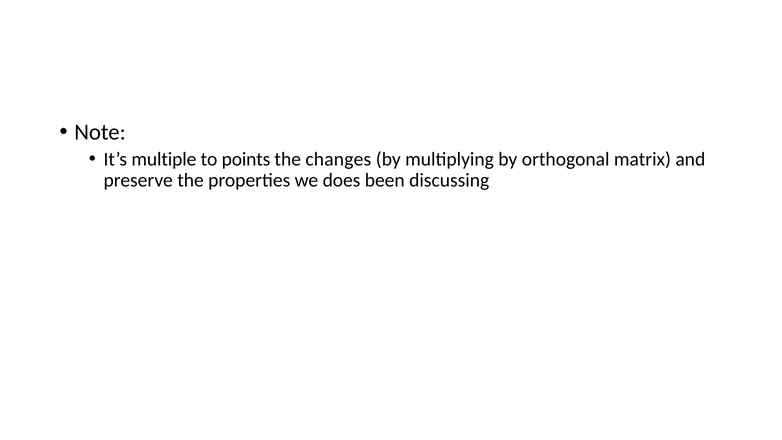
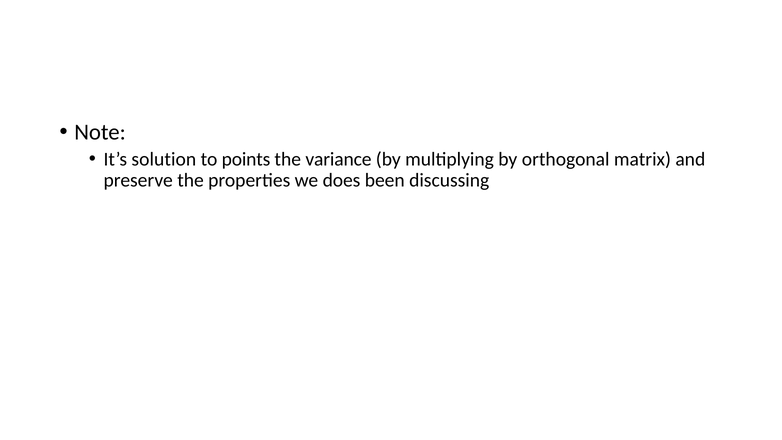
multiple: multiple -> solution
changes: changes -> variance
